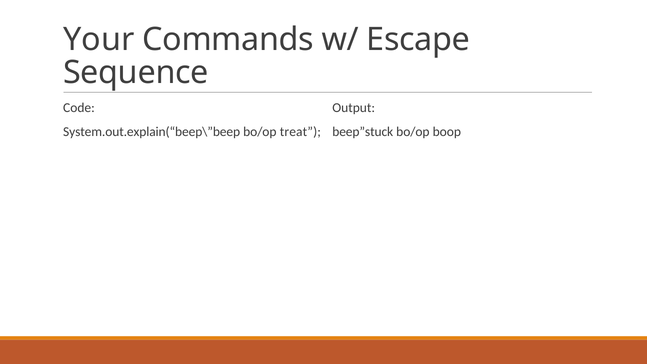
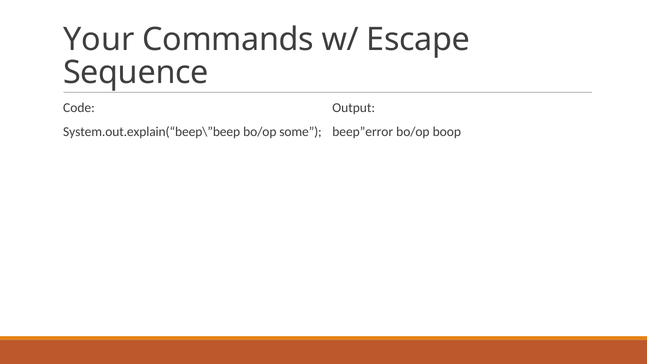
treat: treat -> some
beep”stuck: beep”stuck -> beep”error
